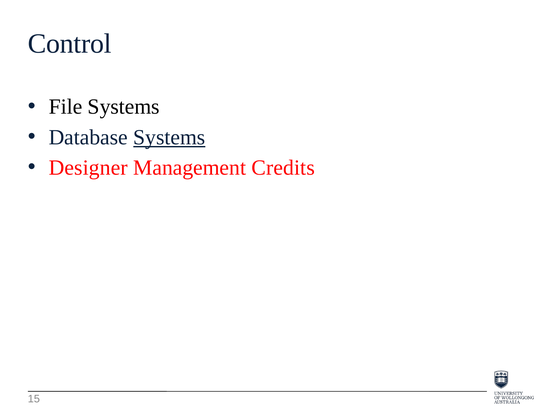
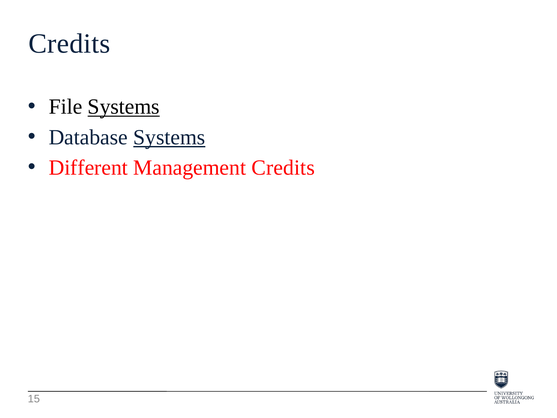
Control at (70, 44): Control -> Credits
Systems at (124, 107) underline: none -> present
Designer: Designer -> Different
